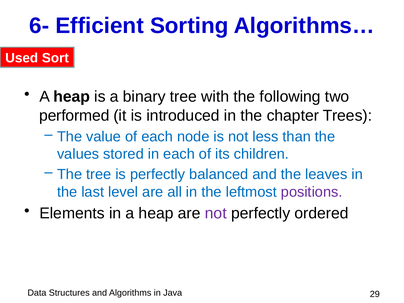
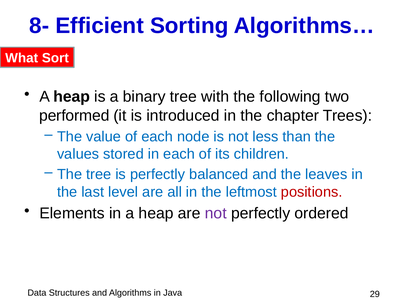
6-: 6- -> 8-
Used: Used -> What
positions colour: purple -> red
